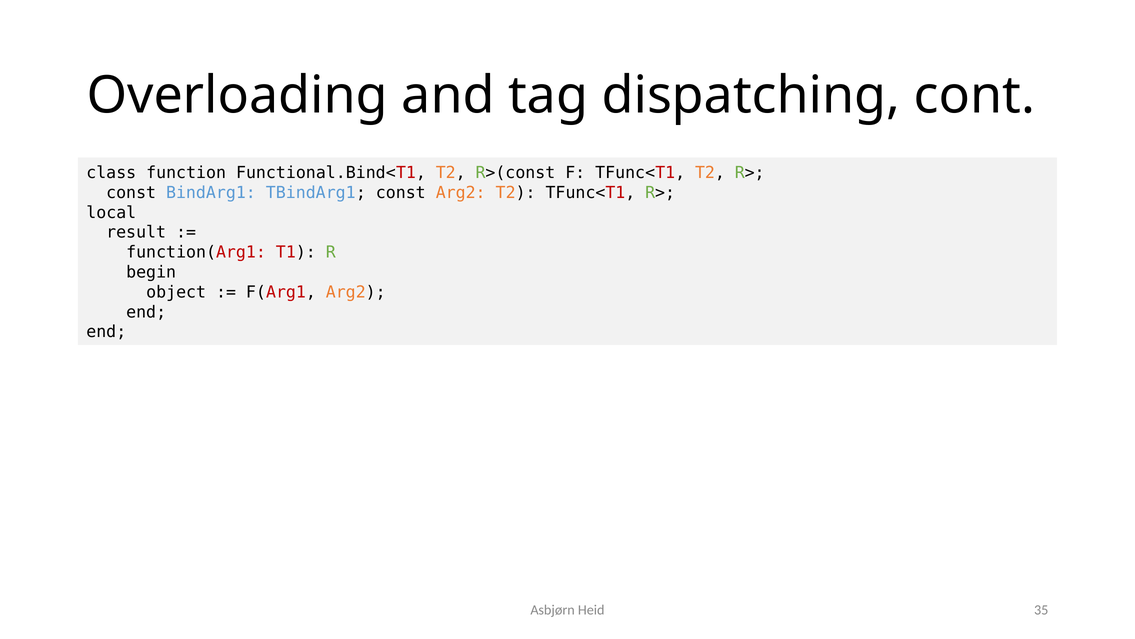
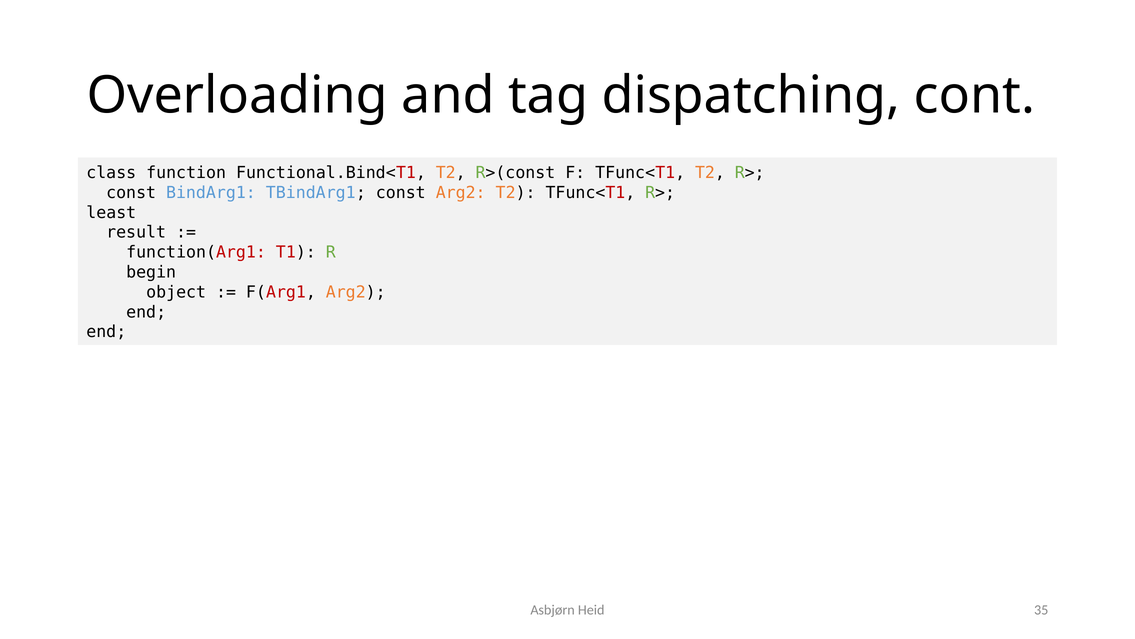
local: local -> least
